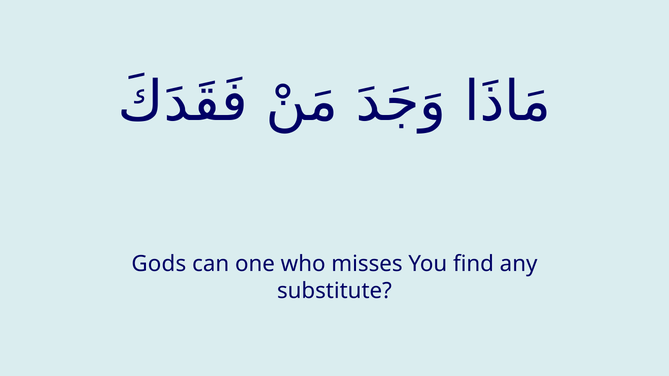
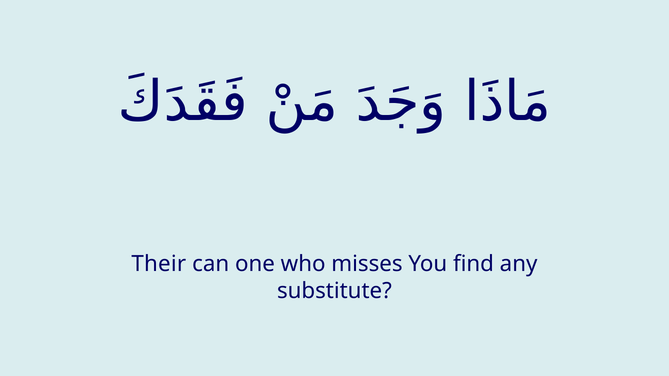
Gods: Gods -> Their
